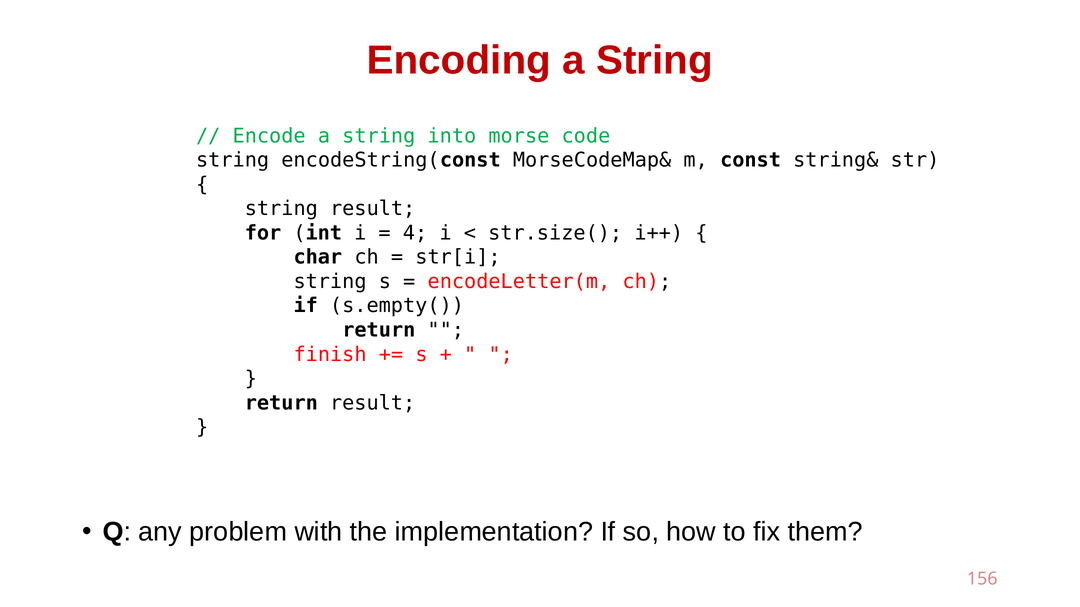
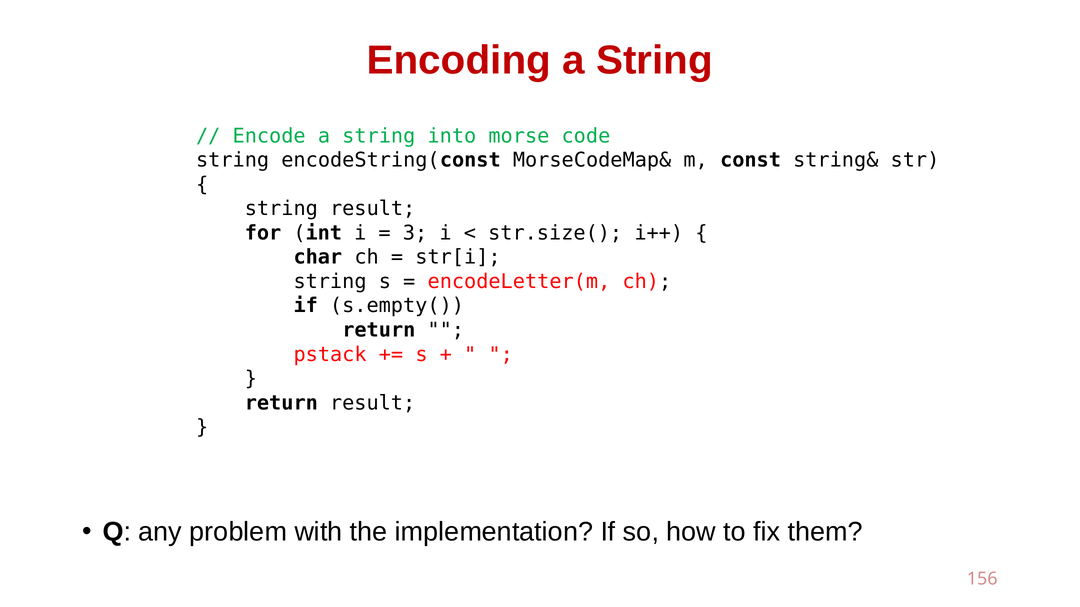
4: 4 -> 3
finish: finish -> pstack
